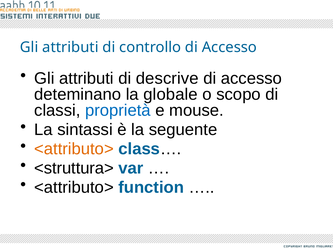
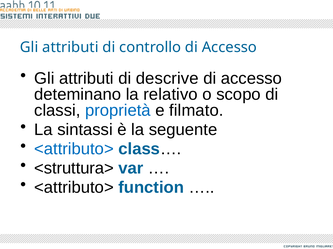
globale: globale -> relativo
mouse: mouse -> filmato
<attributo> at (74, 149) colour: orange -> blue
